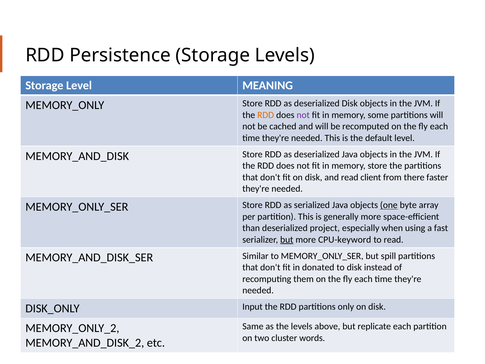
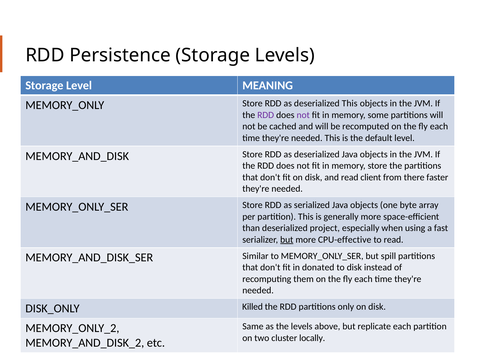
deserialized Disk: Disk -> This
RDD at (266, 115) colour: orange -> purple
one underline: present -> none
CPU-keyword: CPU-keyword -> CPU-effective
Input: Input -> Killed
words: words -> locally
